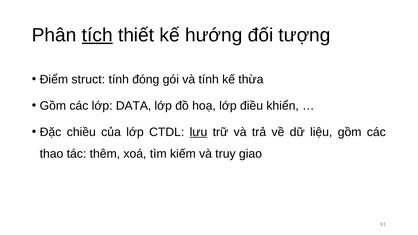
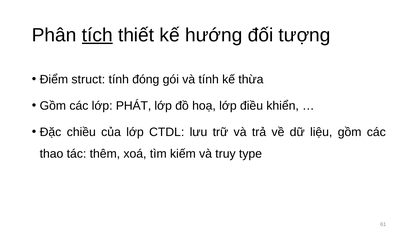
DATA: DATA -> PHÁT
lưu underline: present -> none
giao: giao -> type
